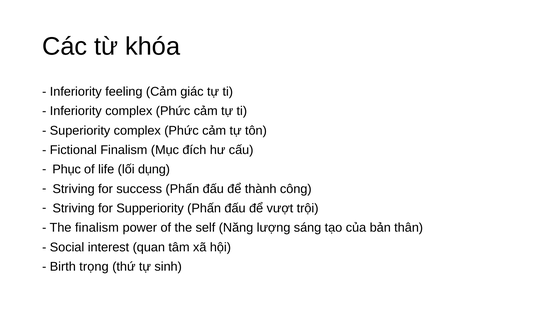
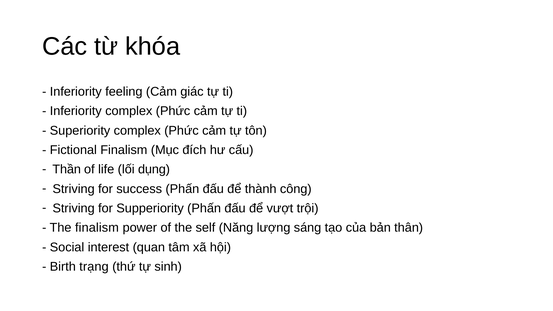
Phục: Phục -> Thần
trọng: trọng -> trạng
